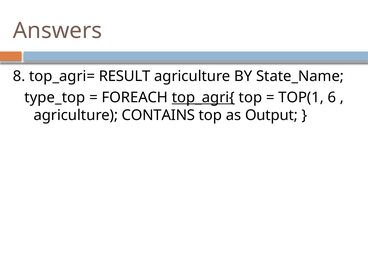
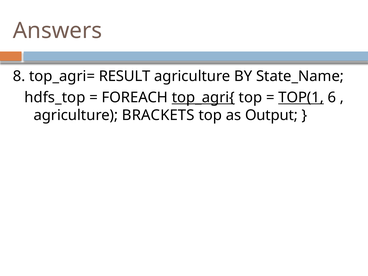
type_top: type_top -> hdfs_top
TOP(1 underline: none -> present
CONTAINS: CONTAINS -> BRACKETS
